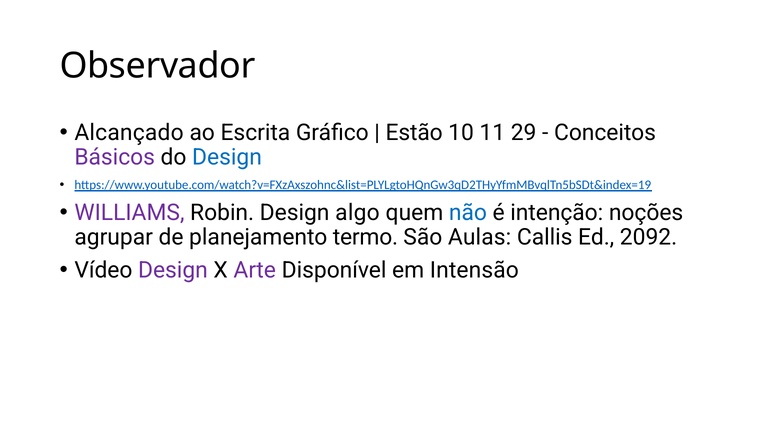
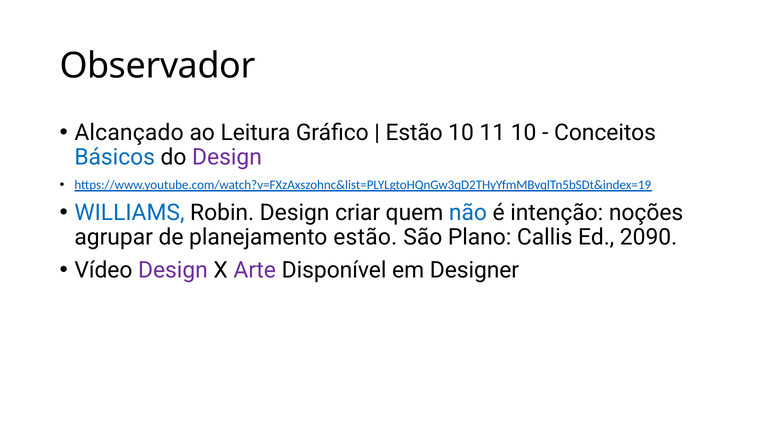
Escrita: Escrita -> Leitura
11 29: 29 -> 10
Básicos colour: purple -> blue
Design at (227, 157) colour: blue -> purple
WILLIAMS colour: purple -> blue
algo: algo -> criar
planejamento termo: termo -> estão
Aulas: Aulas -> Plano
2092: 2092 -> 2090
Intensão: Intensão -> Designer
